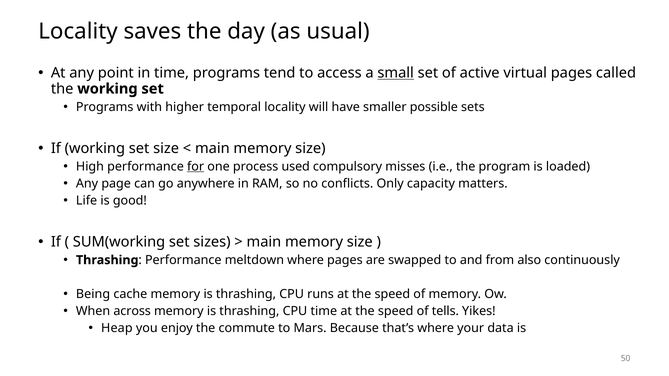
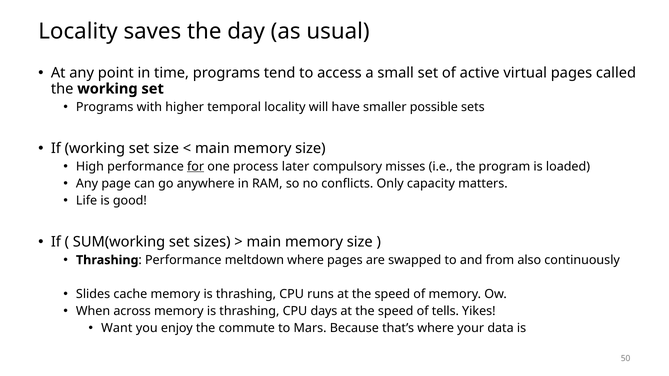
small underline: present -> none
used: used -> later
Being: Being -> Slides
CPU time: time -> days
Heap: Heap -> Want
